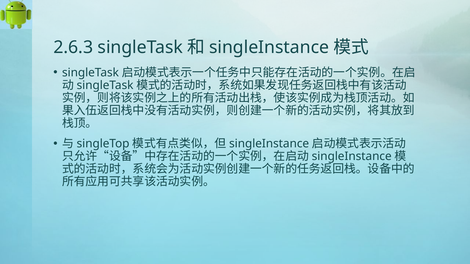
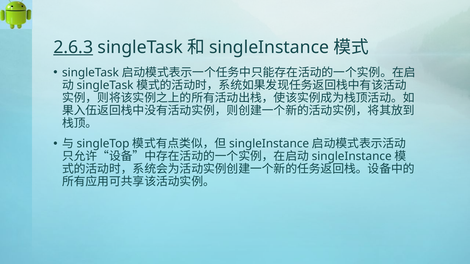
2.6.3 underline: none -> present
